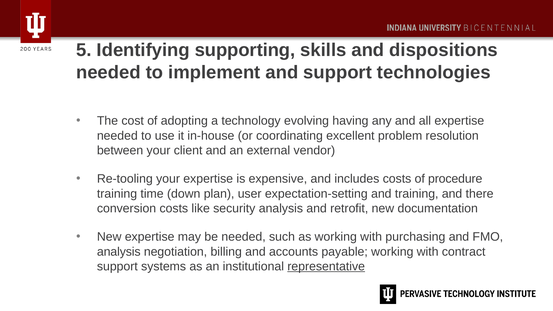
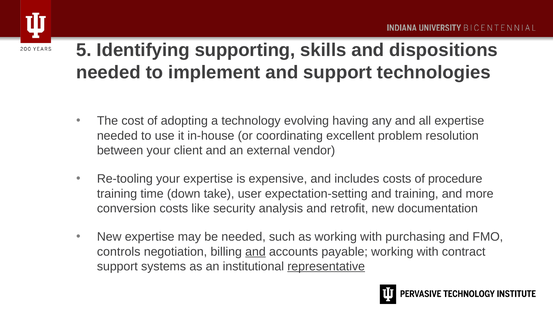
plan: plan -> take
there: there -> more
analysis at (119, 252): analysis -> controls
and at (255, 252) underline: none -> present
